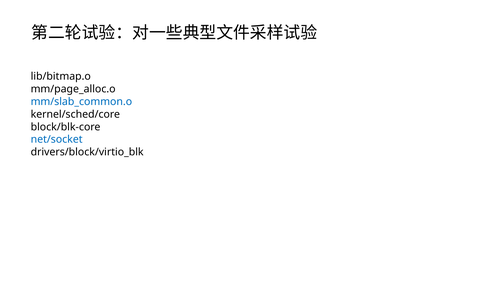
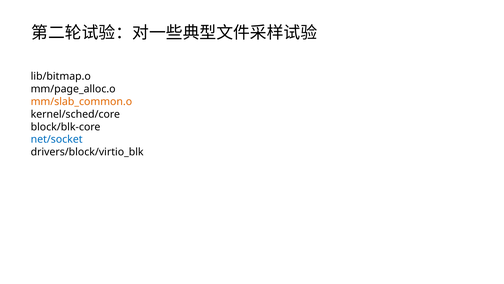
mm/slab_common.o colour: blue -> orange
